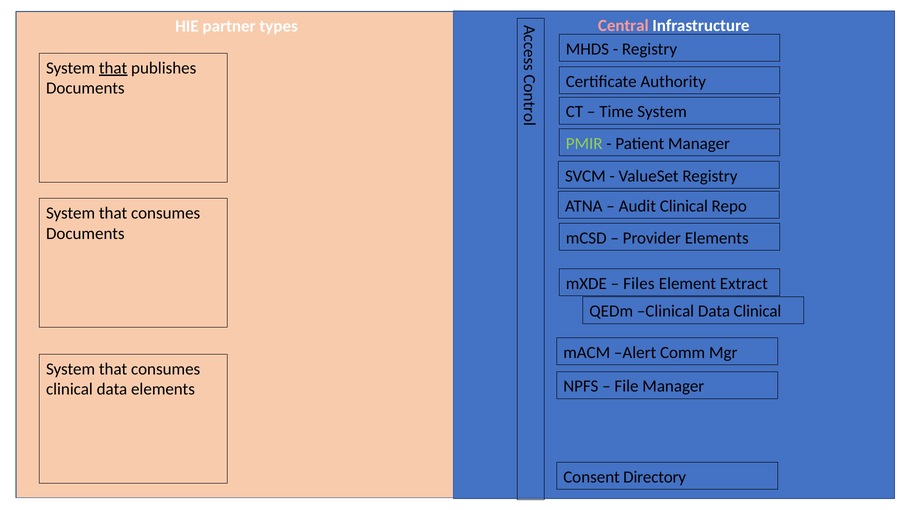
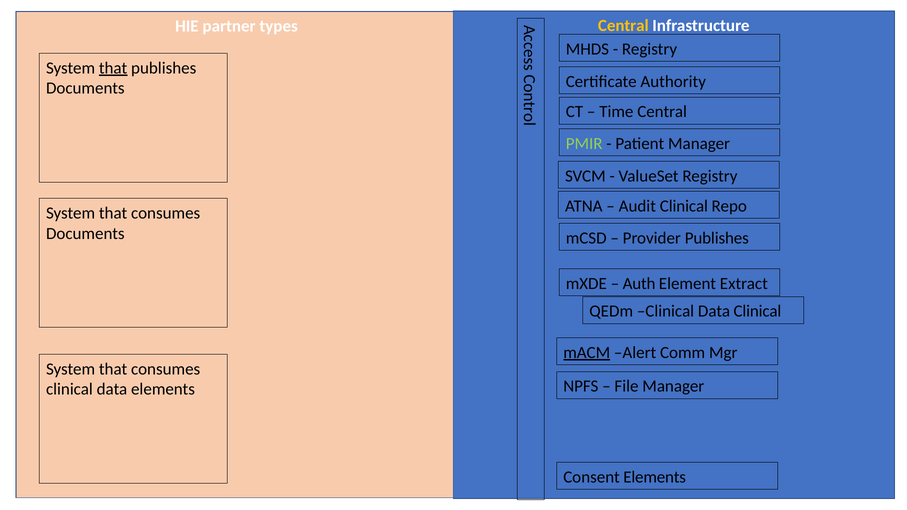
Central at (623, 26) colour: pink -> yellow
Time System: System -> Central
Provider Elements: Elements -> Publishes
Files: Files -> Auth
mACM underline: none -> present
Consent Directory: Directory -> Elements
